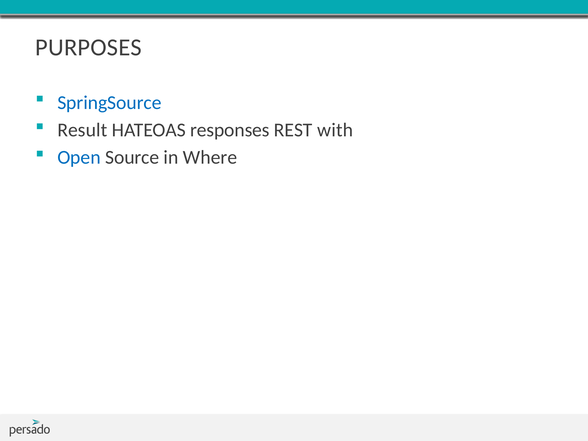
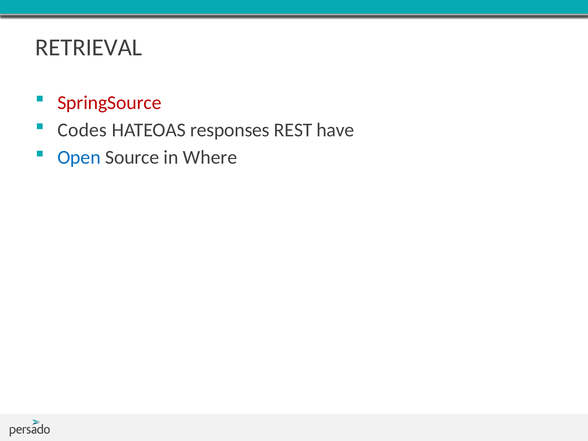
PURPOSES: PURPOSES -> RETRIEVAL
SpringSource colour: blue -> red
Result: Result -> Codes
with: with -> have
